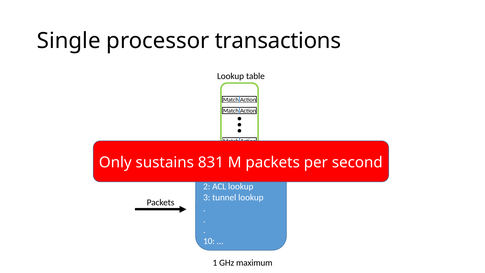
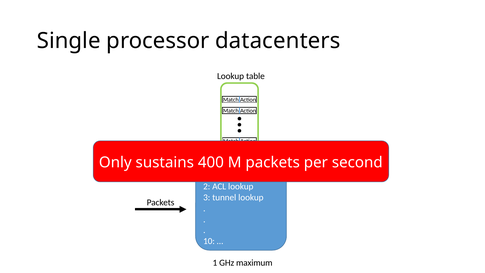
transactions: transactions -> datacenters
831: 831 -> 400
